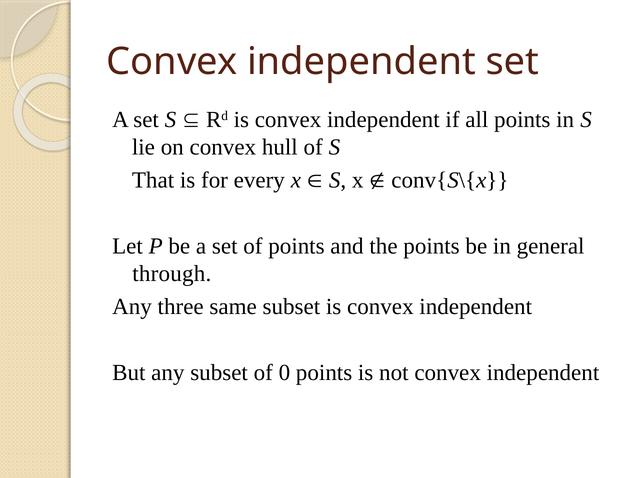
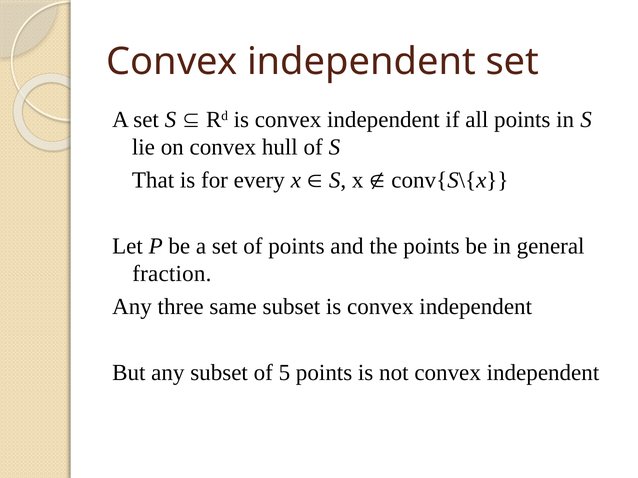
through: through -> fraction
0: 0 -> 5
